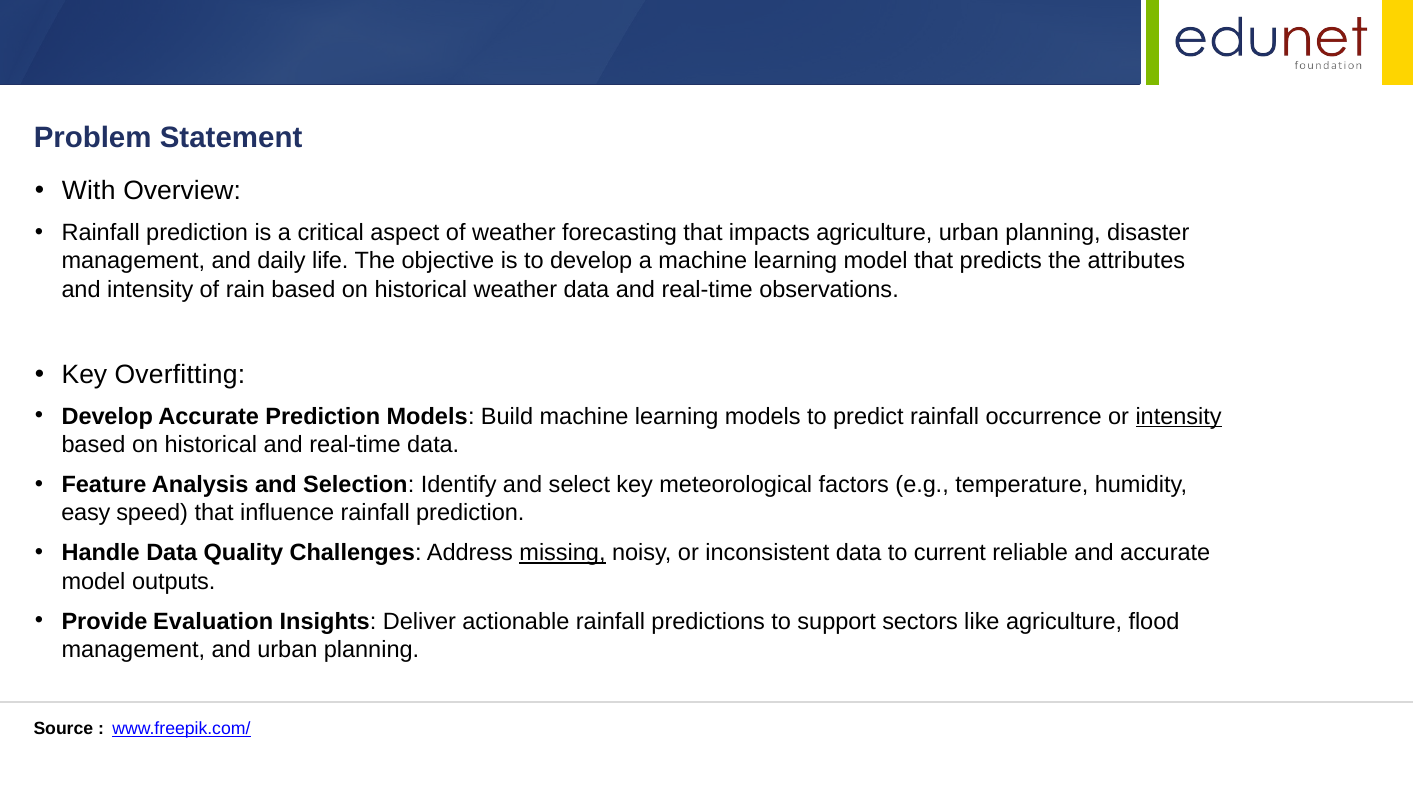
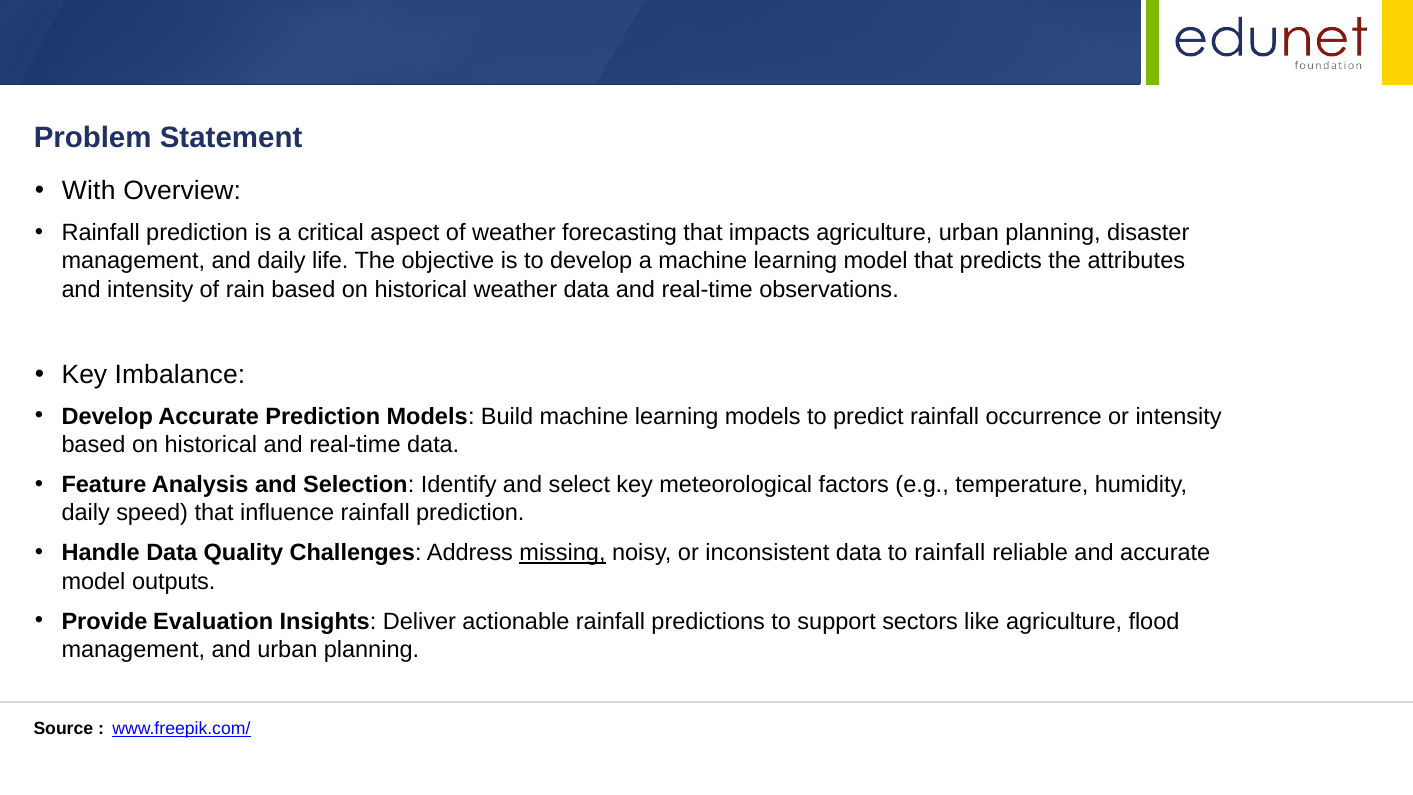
Overfitting: Overfitting -> Imbalance
intensity at (1179, 416) underline: present -> none
easy at (86, 513): easy -> daily
to current: current -> rainfall
